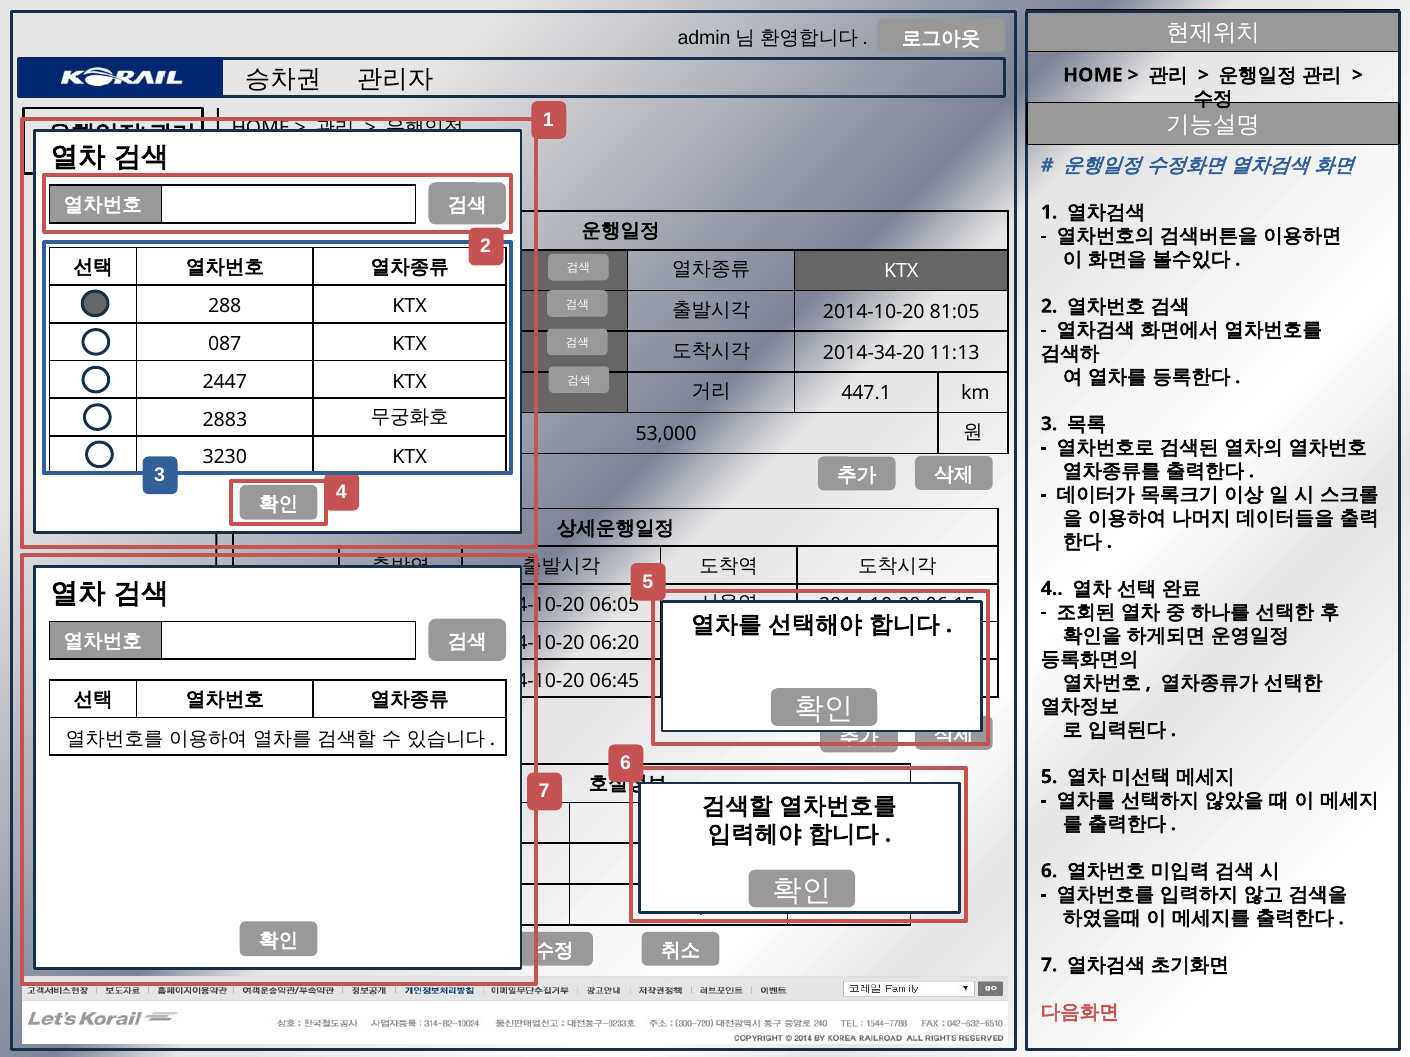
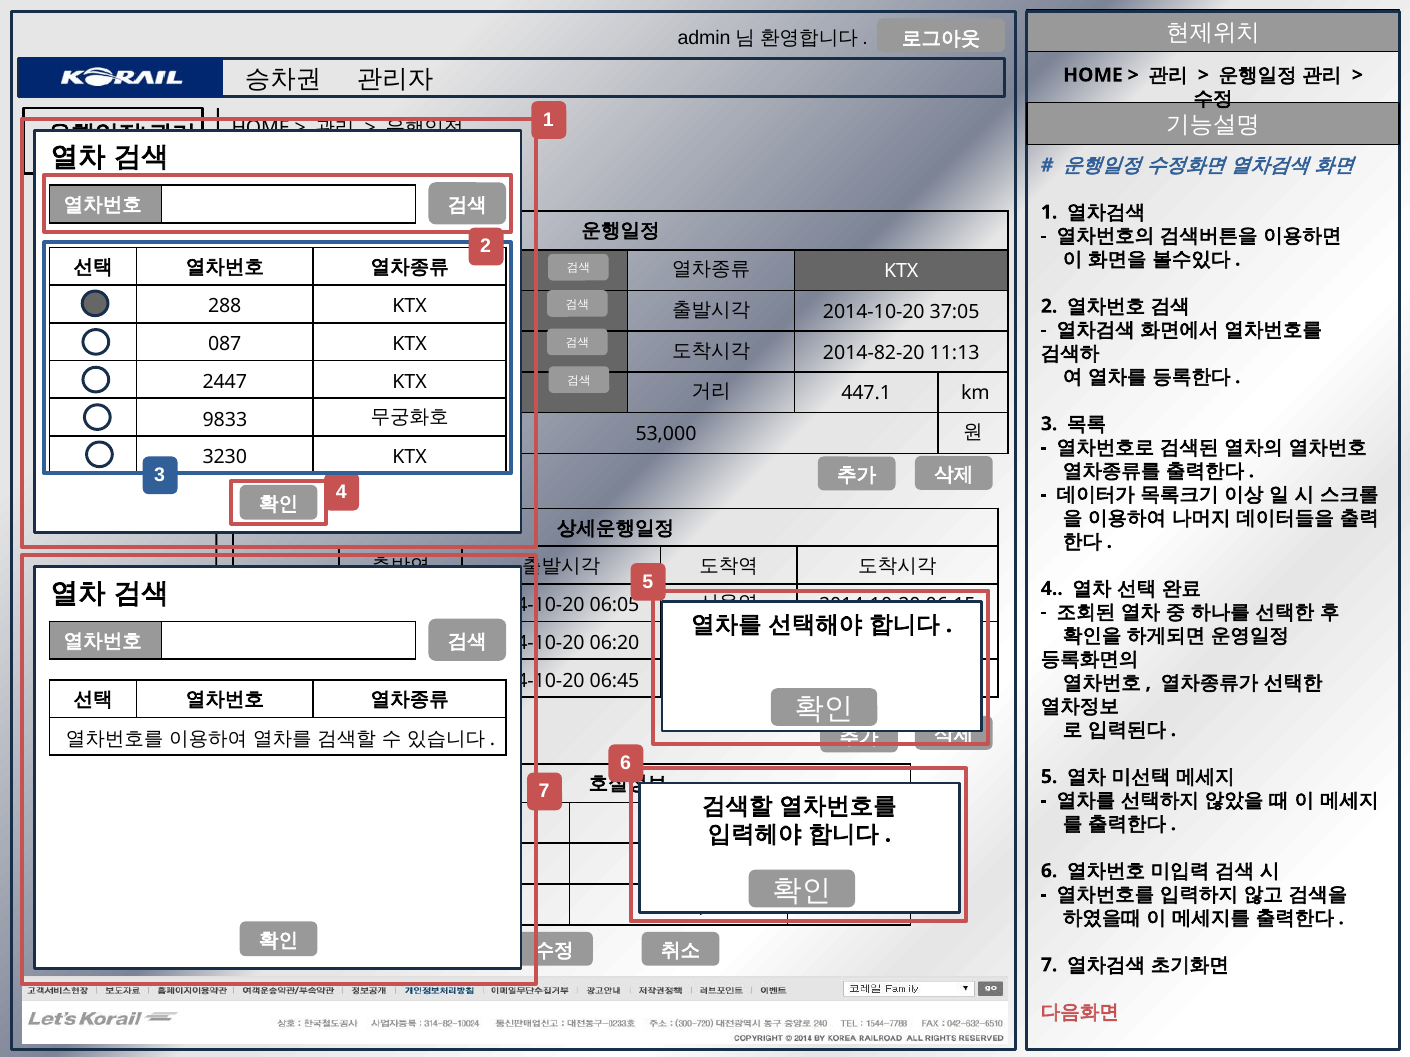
81:05: 81:05 -> 37:05
2014-34-20: 2014-34-20 -> 2014-82-20
2883: 2883 -> 9833
